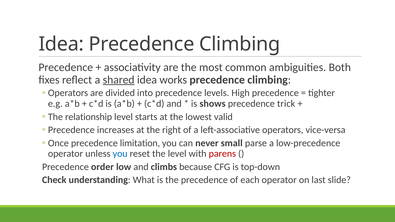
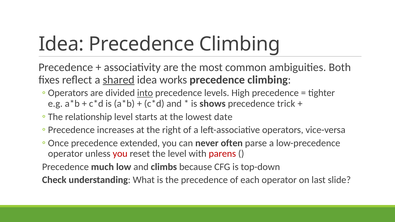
into underline: none -> present
valid: valid -> date
limitation: limitation -> extended
small: small -> often
you at (120, 154) colour: blue -> red
order: order -> much
